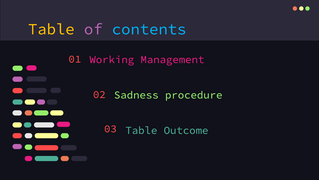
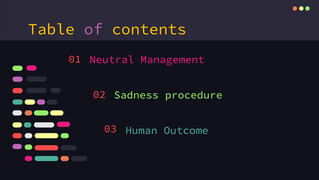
contents colour: light blue -> yellow
Working: Working -> Neutral
Table at (141, 130): Table -> Human
